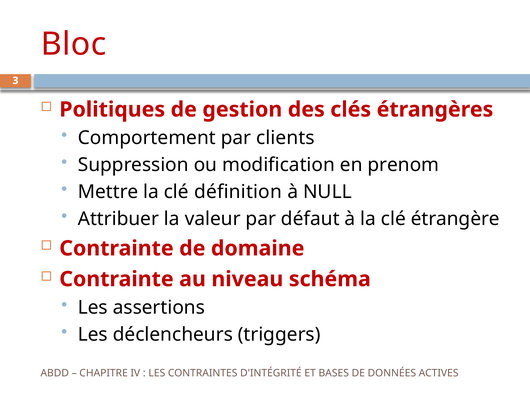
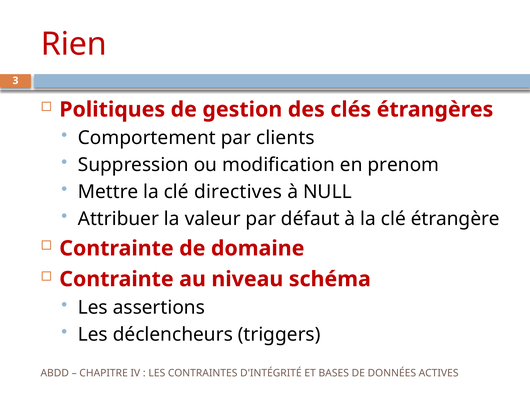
Bloc: Bloc -> Rien
définition: définition -> directives
